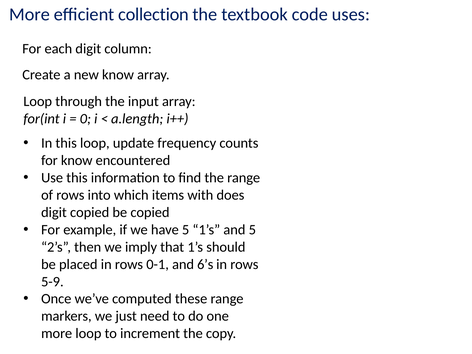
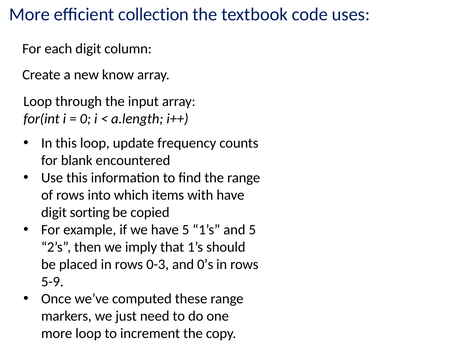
for know: know -> blank
with does: does -> have
digit copied: copied -> sorting
0-1: 0-1 -> 0-3
6’s: 6’s -> 0’s
